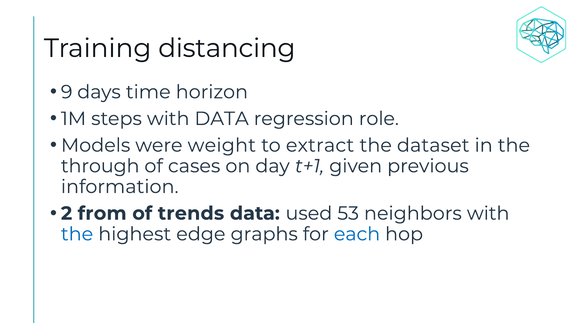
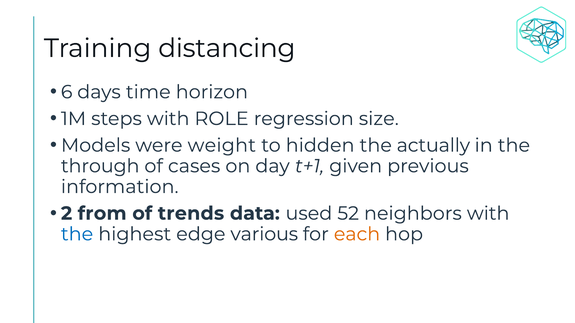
9: 9 -> 6
with DATA: DATA -> ROLE
role: role -> size
extract: extract -> hidden
dataset: dataset -> actually
53: 53 -> 52
graphs: graphs -> various
each colour: blue -> orange
